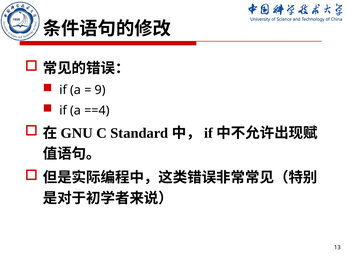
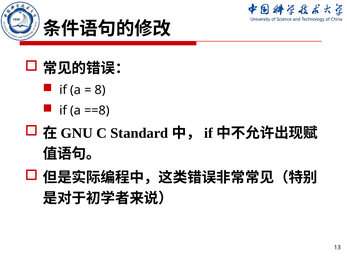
9: 9 -> 8
==4: ==4 -> ==8
